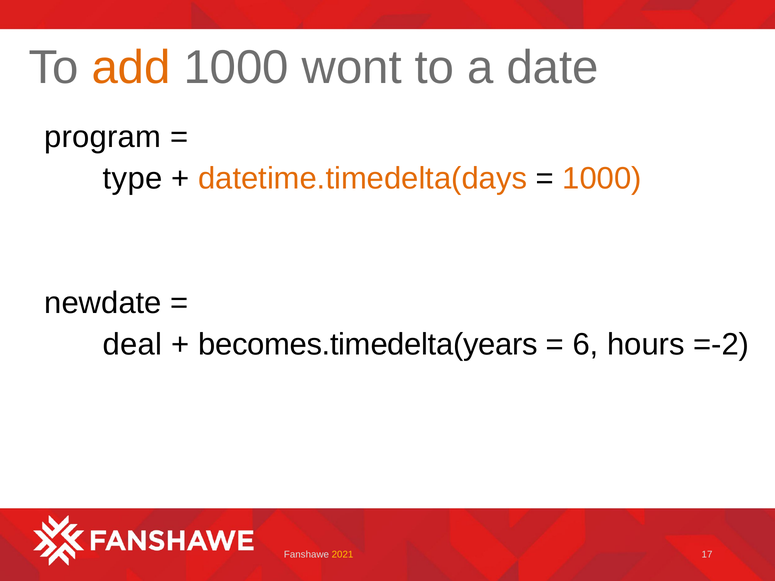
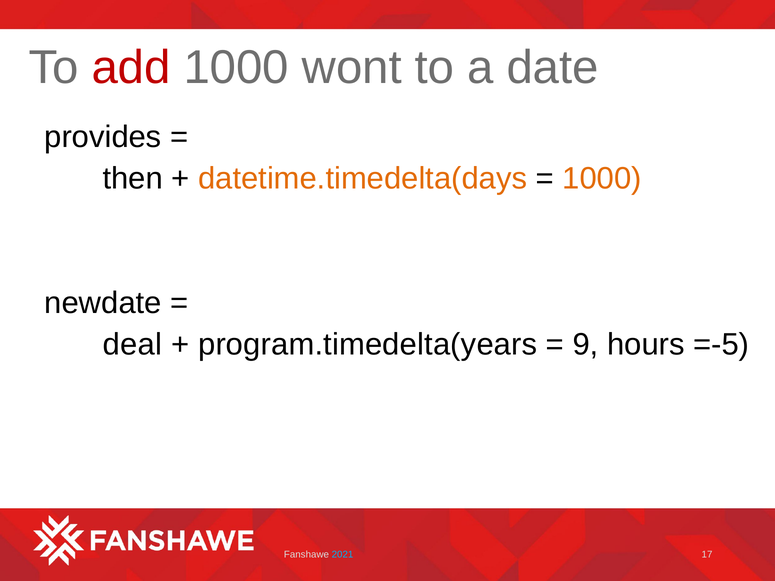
add colour: orange -> red
program: program -> provides
type: type -> then
becomes.timedelta(years: becomes.timedelta(years -> program.timedelta(years
6: 6 -> 9
=-2: =-2 -> =-5
2021 colour: yellow -> light blue
